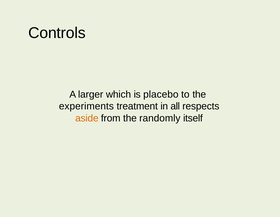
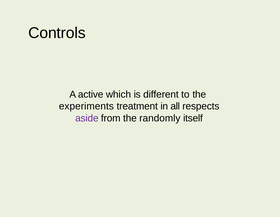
larger: larger -> active
placebo: placebo -> different
aside colour: orange -> purple
